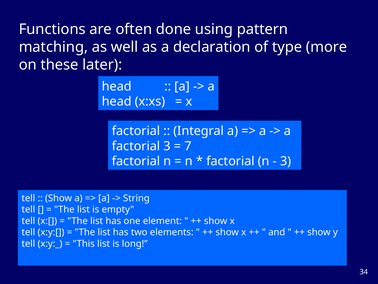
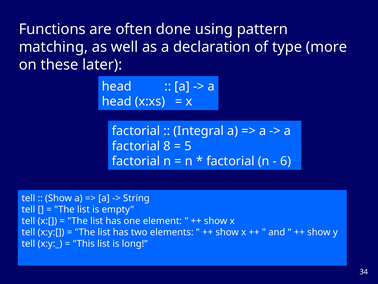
factorial 3: 3 -> 8
7: 7 -> 5
3 at (286, 161): 3 -> 6
